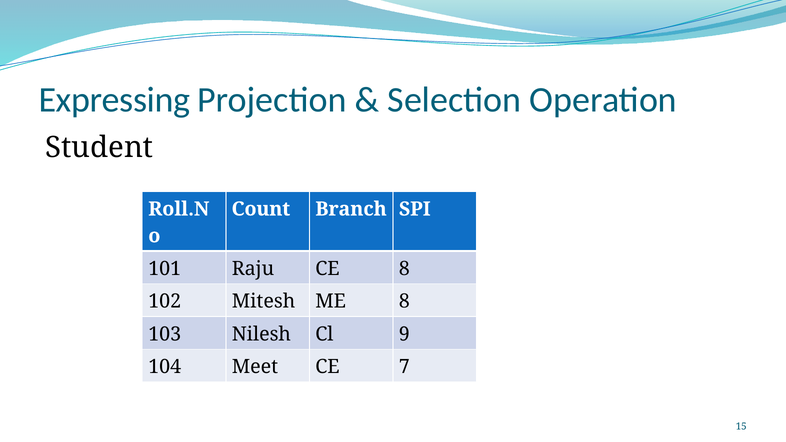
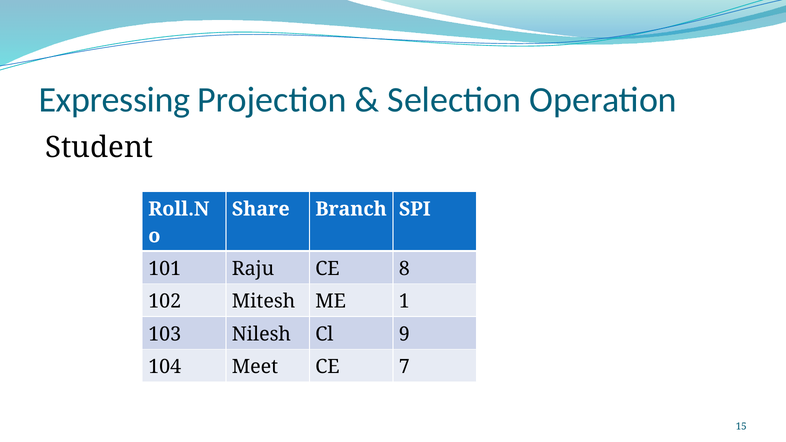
Count: Count -> Share
ME 8: 8 -> 1
